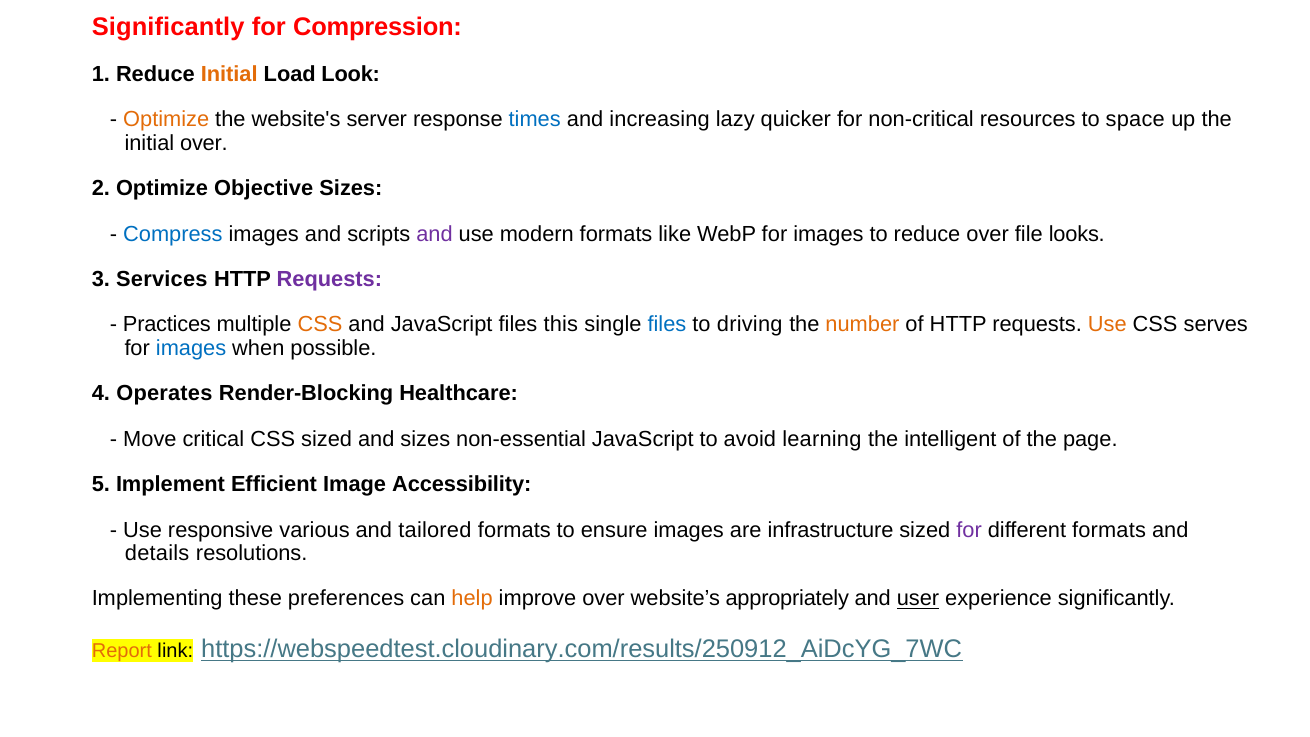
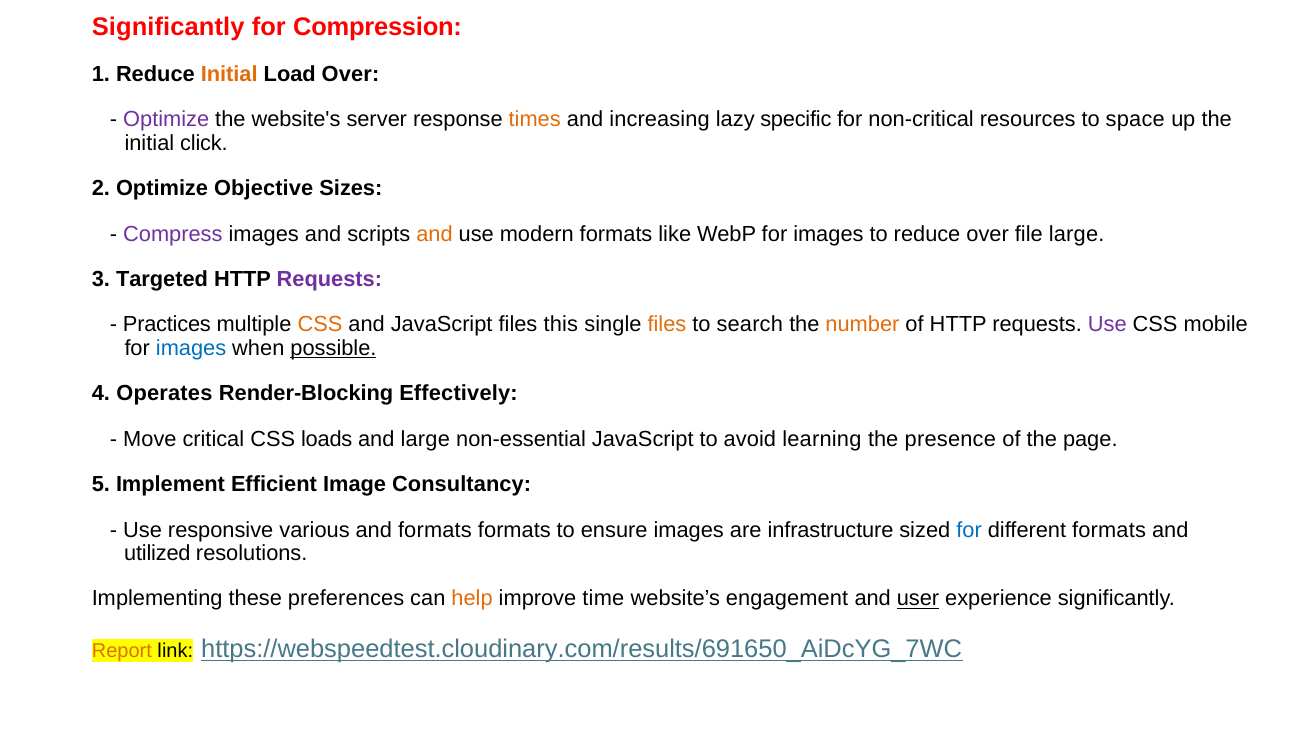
Load Look: Look -> Over
Optimize at (166, 120) colour: orange -> purple
times colour: blue -> orange
quicker: quicker -> specific
initial over: over -> click
Compress colour: blue -> purple
and at (435, 234) colour: purple -> orange
file looks: looks -> large
Services: Services -> Targeted
files at (667, 325) colour: blue -> orange
driving: driving -> search
Use at (1107, 325) colour: orange -> purple
serves: serves -> mobile
possible underline: none -> present
Healthcare: Healthcare -> Effectively
CSS sized: sized -> loads
and sizes: sizes -> large
intelligent: intelligent -> presence
Accessibility: Accessibility -> Consultancy
and tailored: tailored -> formats
for at (969, 530) colour: purple -> blue
details: details -> utilized
improve over: over -> time
appropriately: appropriately -> engagement
https://webspeedtest.cloudinary.com/results/250912_AiDcYG_7WC: https://webspeedtest.cloudinary.com/results/250912_AiDcYG_7WC -> https://webspeedtest.cloudinary.com/results/691650_AiDcYG_7WC
